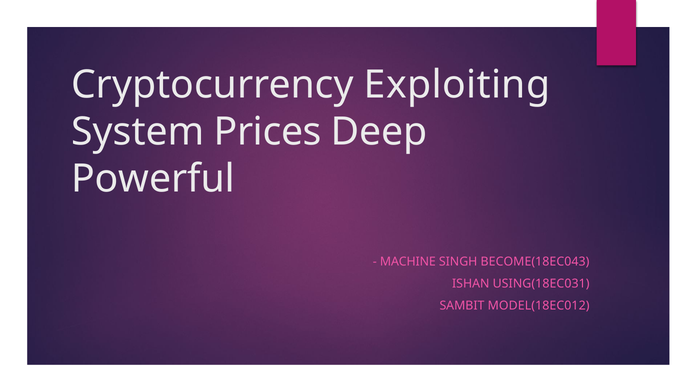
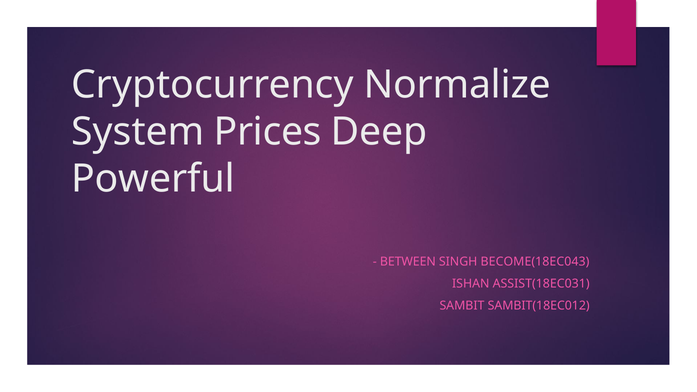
Exploiting: Exploiting -> Normalize
MACHINE: MACHINE -> BETWEEN
USING(18EC031: USING(18EC031 -> ASSIST(18EC031
MODEL(18EC012: MODEL(18EC012 -> SAMBIT(18EC012
